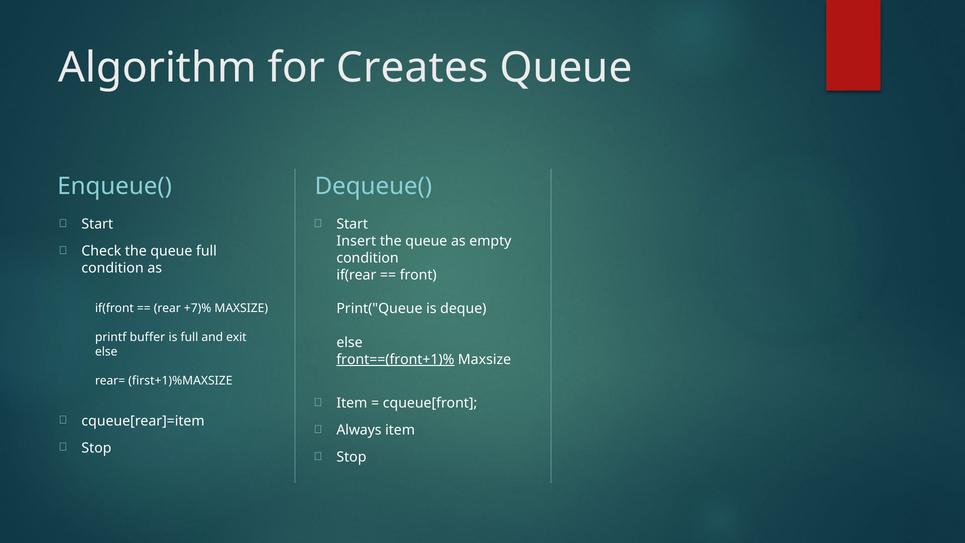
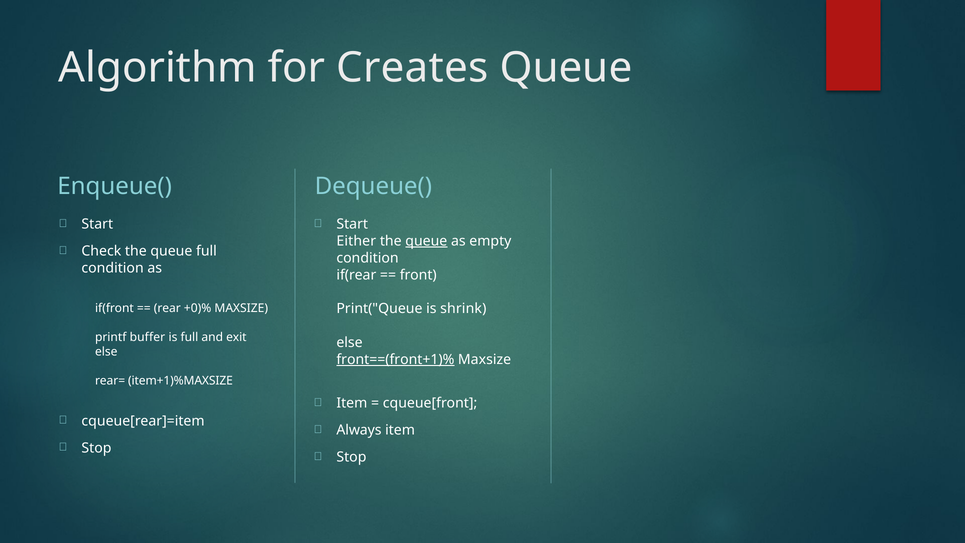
Insert: Insert -> Either
queue at (426, 241) underline: none -> present
+7)%: +7)% -> +0)%
deque: deque -> shrink
first+1)%MAXSIZE: first+1)%MAXSIZE -> item+1)%MAXSIZE
